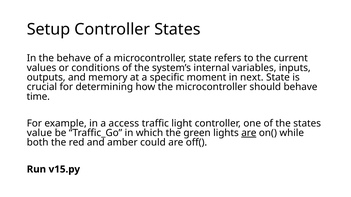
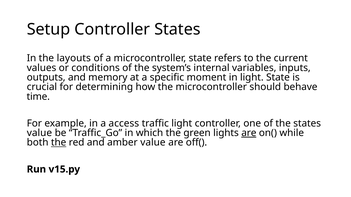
the behave: behave -> layouts
in next: next -> light
the at (59, 143) underline: none -> present
amber could: could -> value
